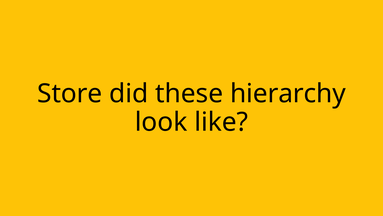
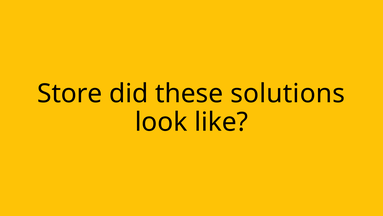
hierarchy: hierarchy -> solutions
